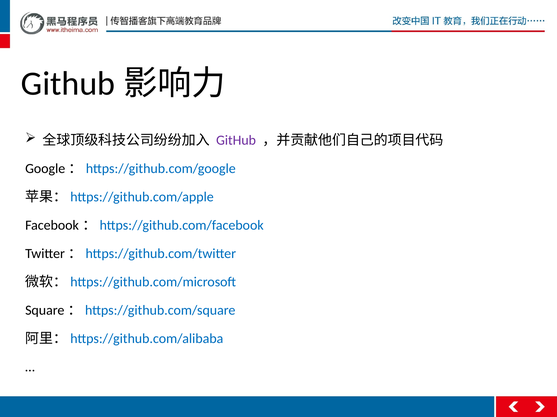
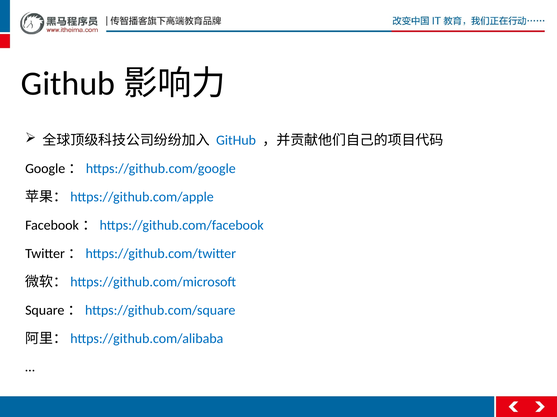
GitHub colour: purple -> blue
